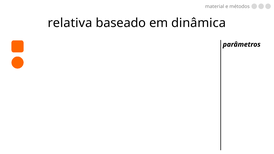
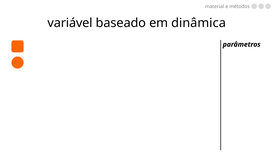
relativa: relativa -> variável
